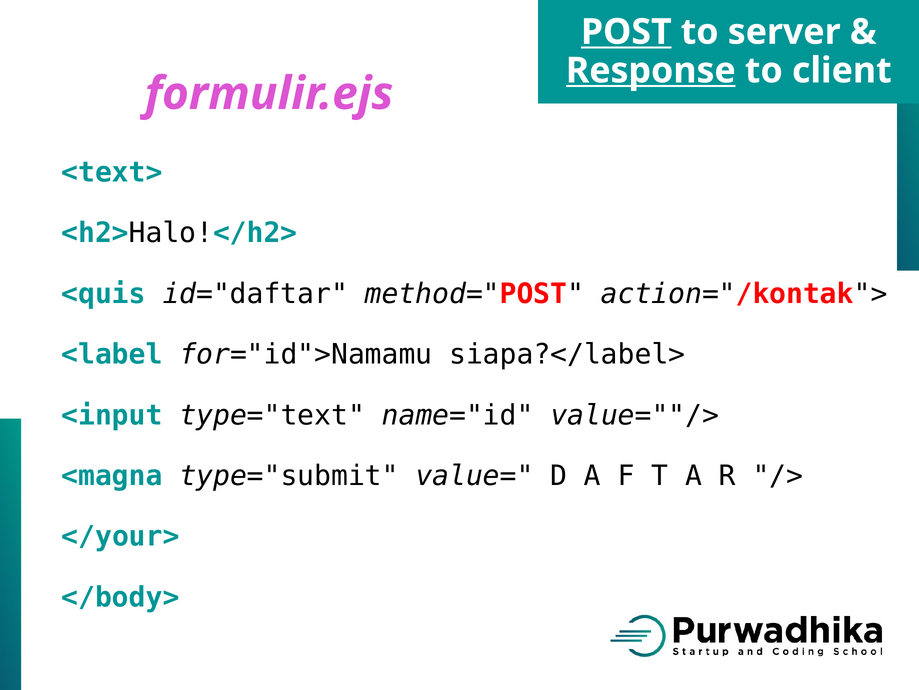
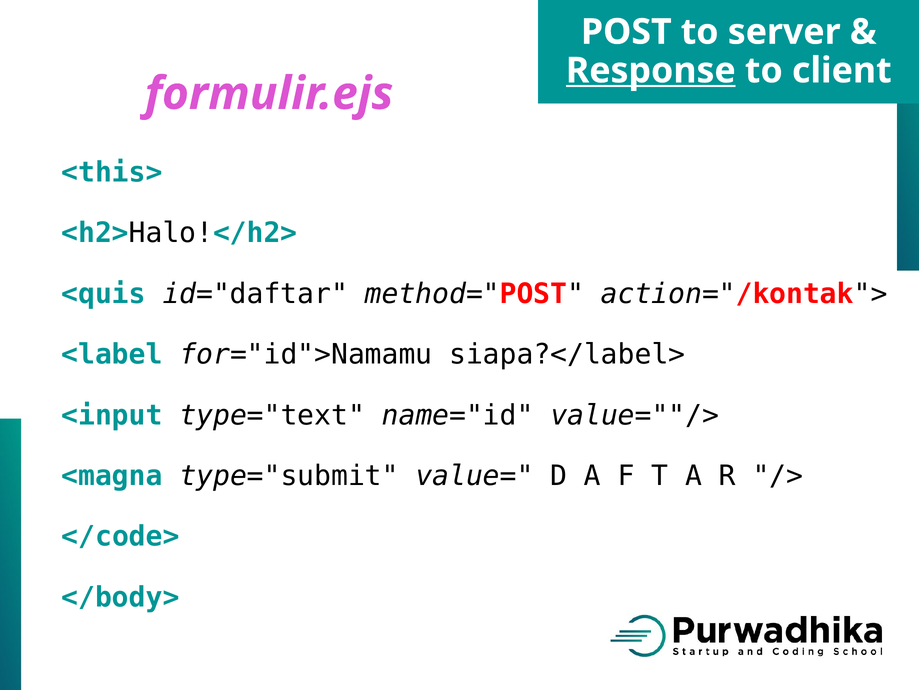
POST underline: present -> none
<text>: <text> -> <this>
</your>: </your> -> </code>
